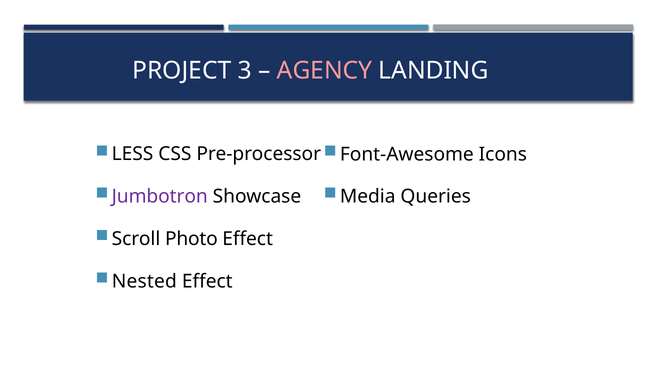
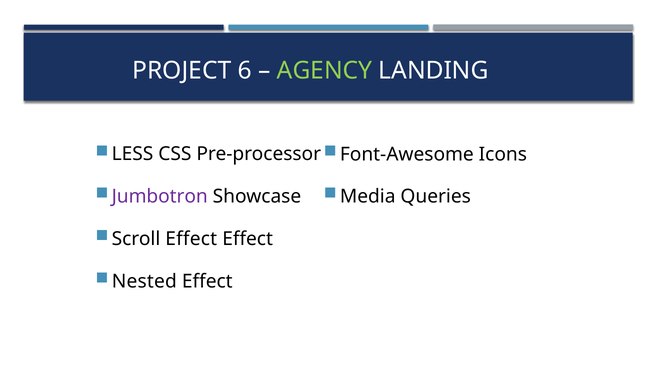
3: 3 -> 6
AGENCY colour: pink -> light green
Scroll Photo: Photo -> Effect
